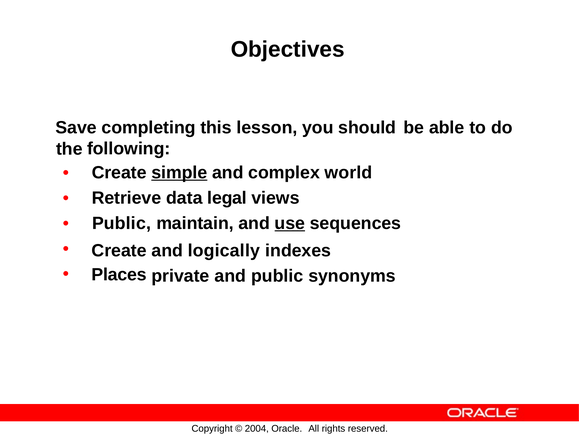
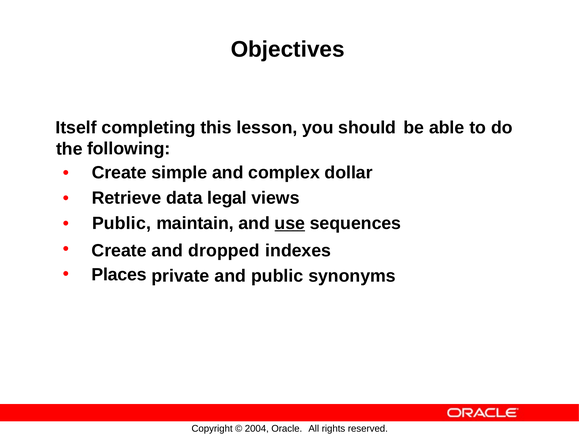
Save: Save -> Itself
simple underline: present -> none
world: world -> dollar
logically: logically -> dropped
